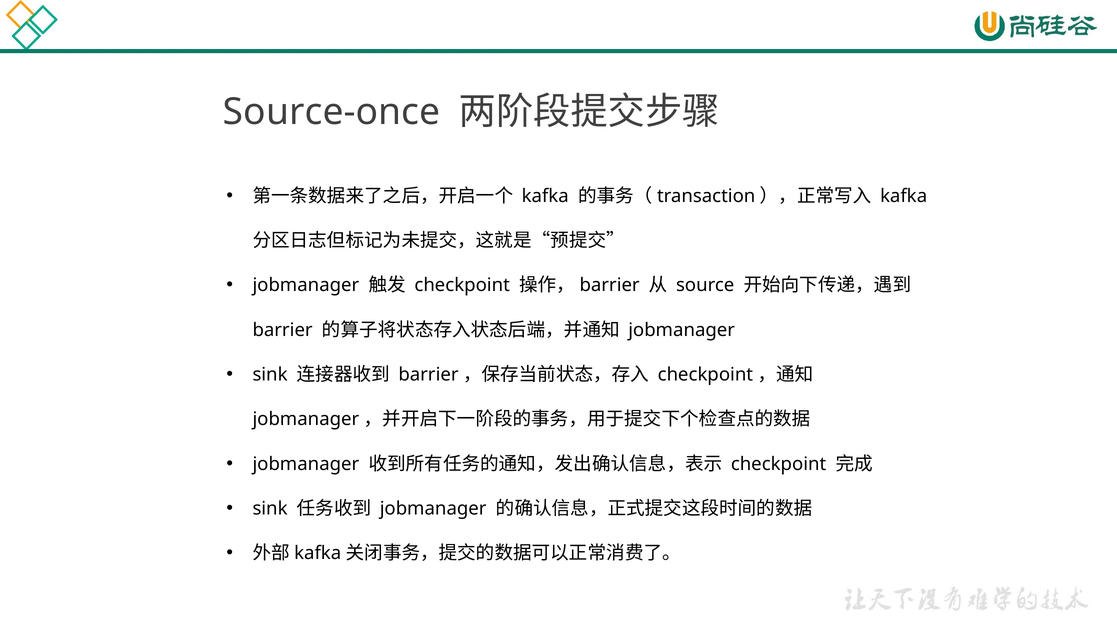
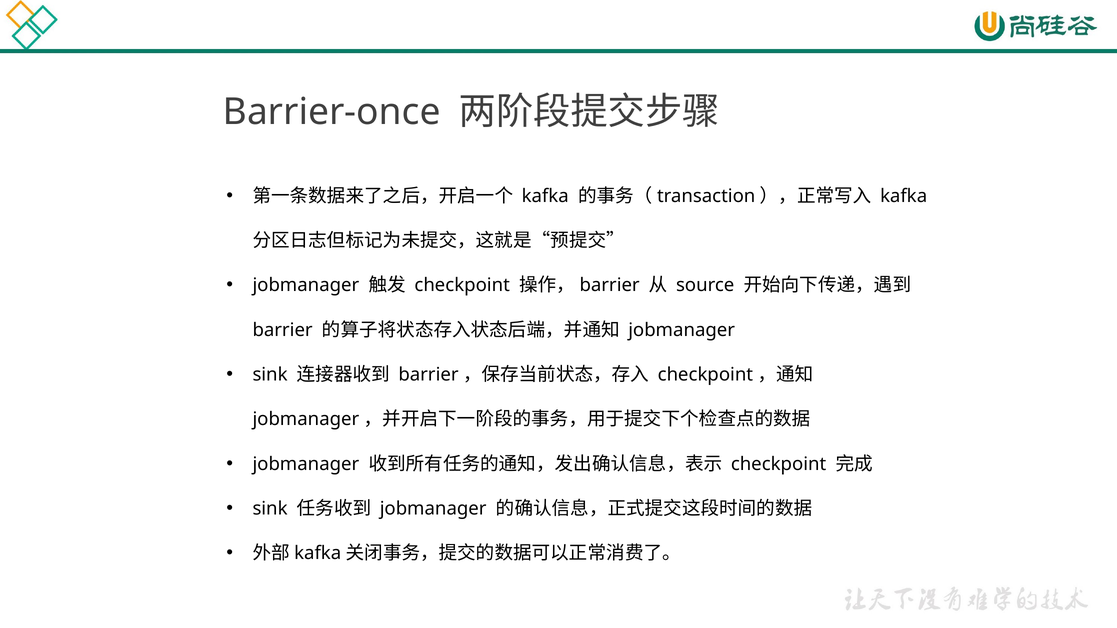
Source-once: Source-once -> Barrier-once
